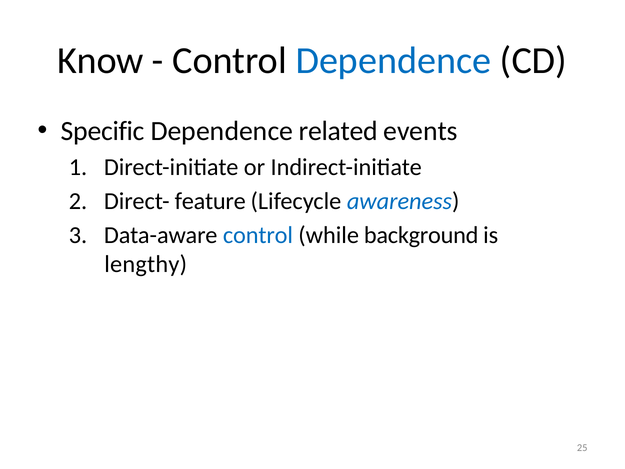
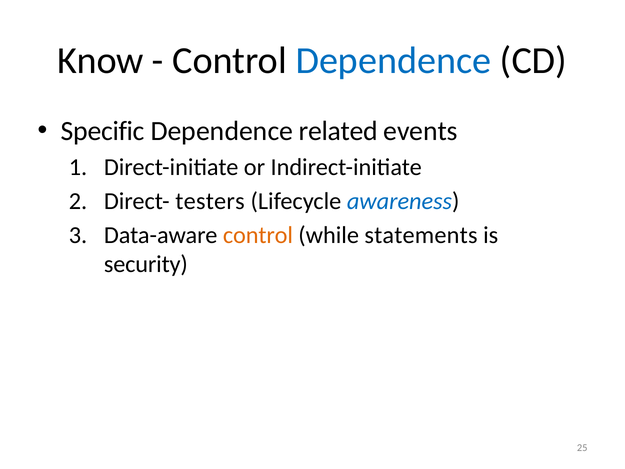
feature: feature -> testers
control at (258, 235) colour: blue -> orange
background: background -> statements
lengthy: lengthy -> security
